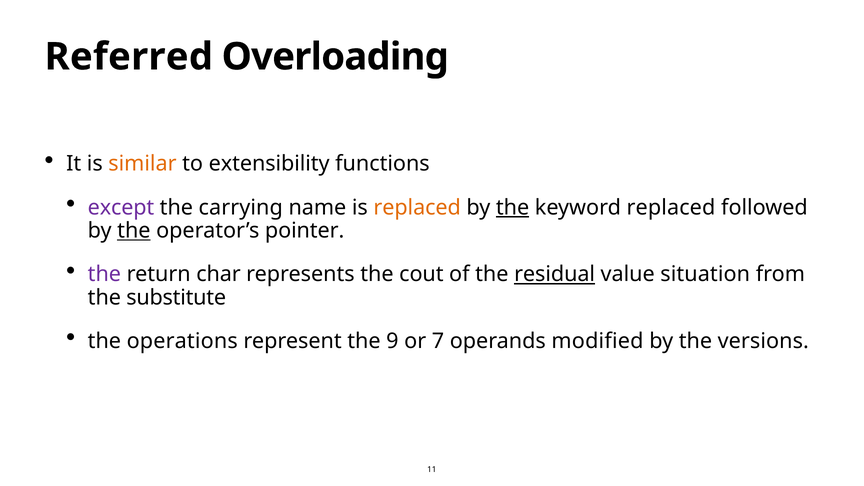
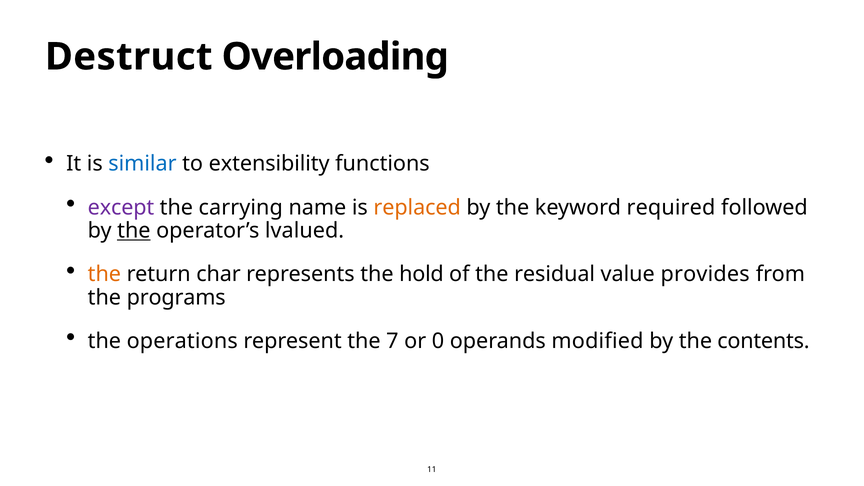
Referred: Referred -> Destruct
similar colour: orange -> blue
the at (513, 207) underline: present -> none
keyword replaced: replaced -> required
pointer: pointer -> lvalued
the at (104, 274) colour: purple -> orange
cout: cout -> hold
residual underline: present -> none
situation: situation -> provides
substitute: substitute -> programs
9: 9 -> 7
7: 7 -> 0
versions: versions -> contents
